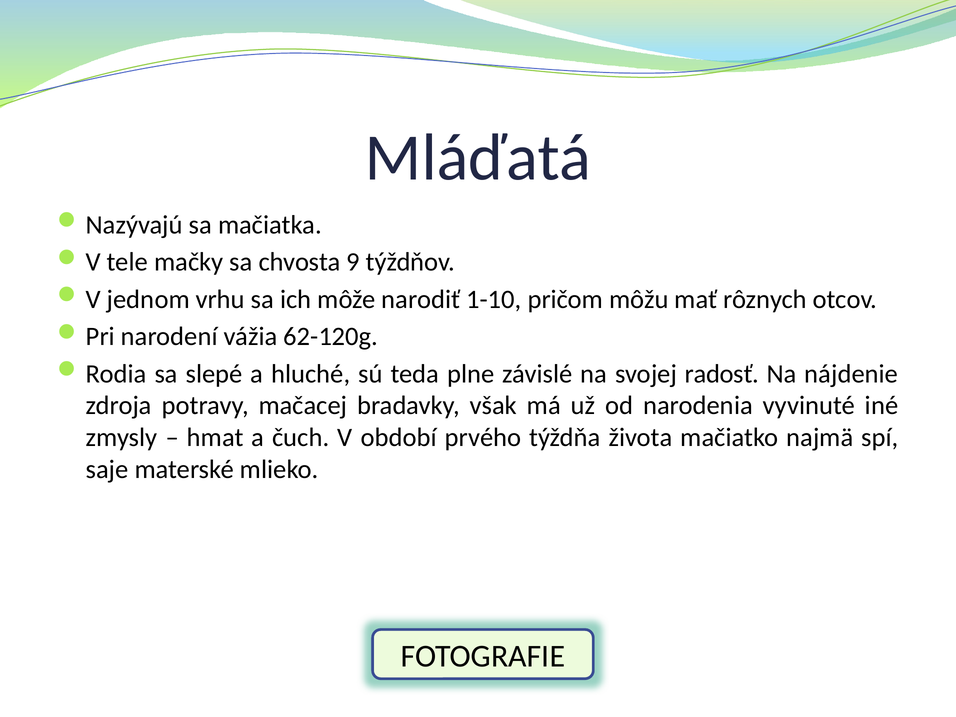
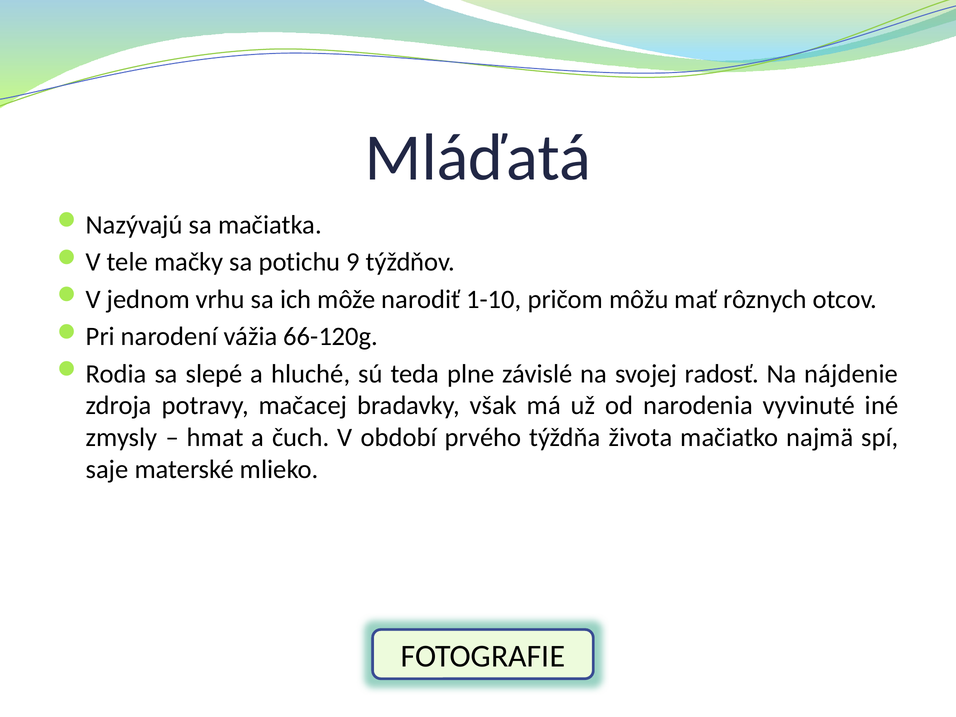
chvosta: chvosta -> potichu
62-120g: 62-120g -> 66-120g
